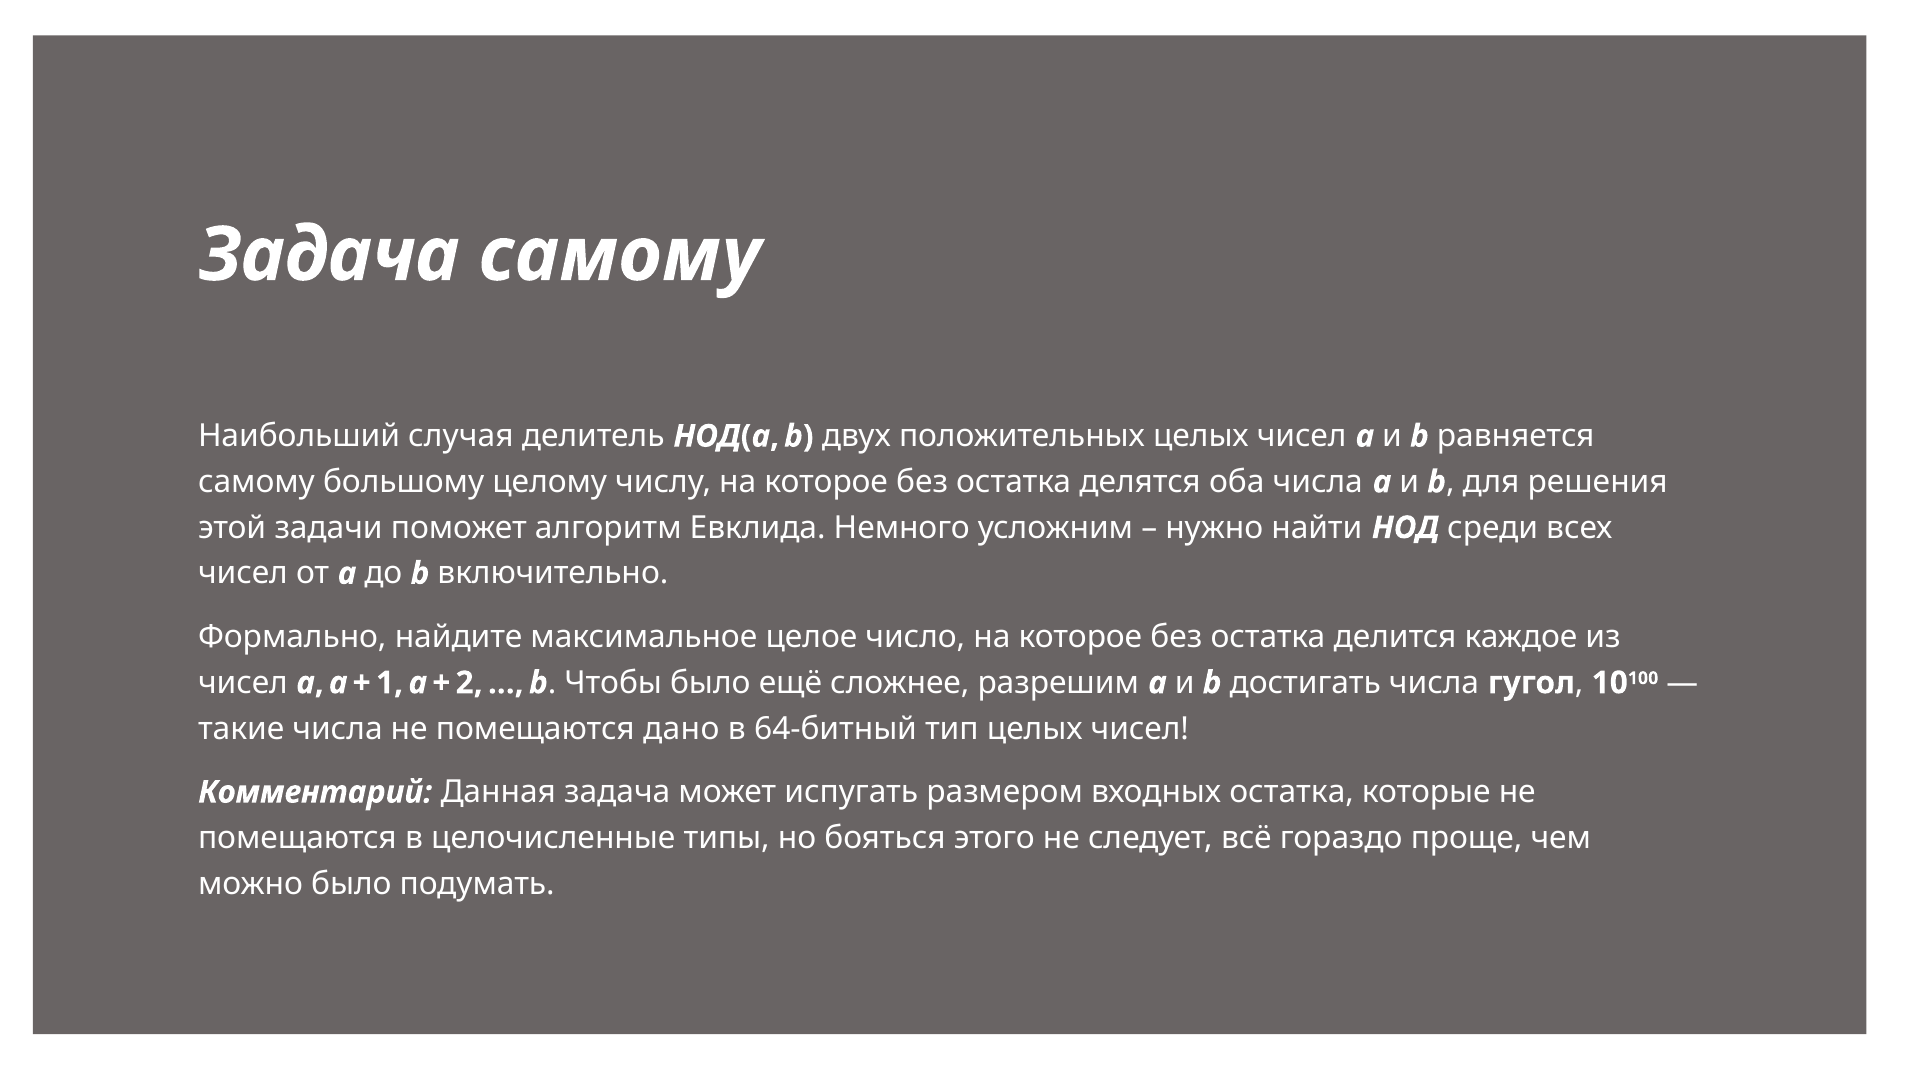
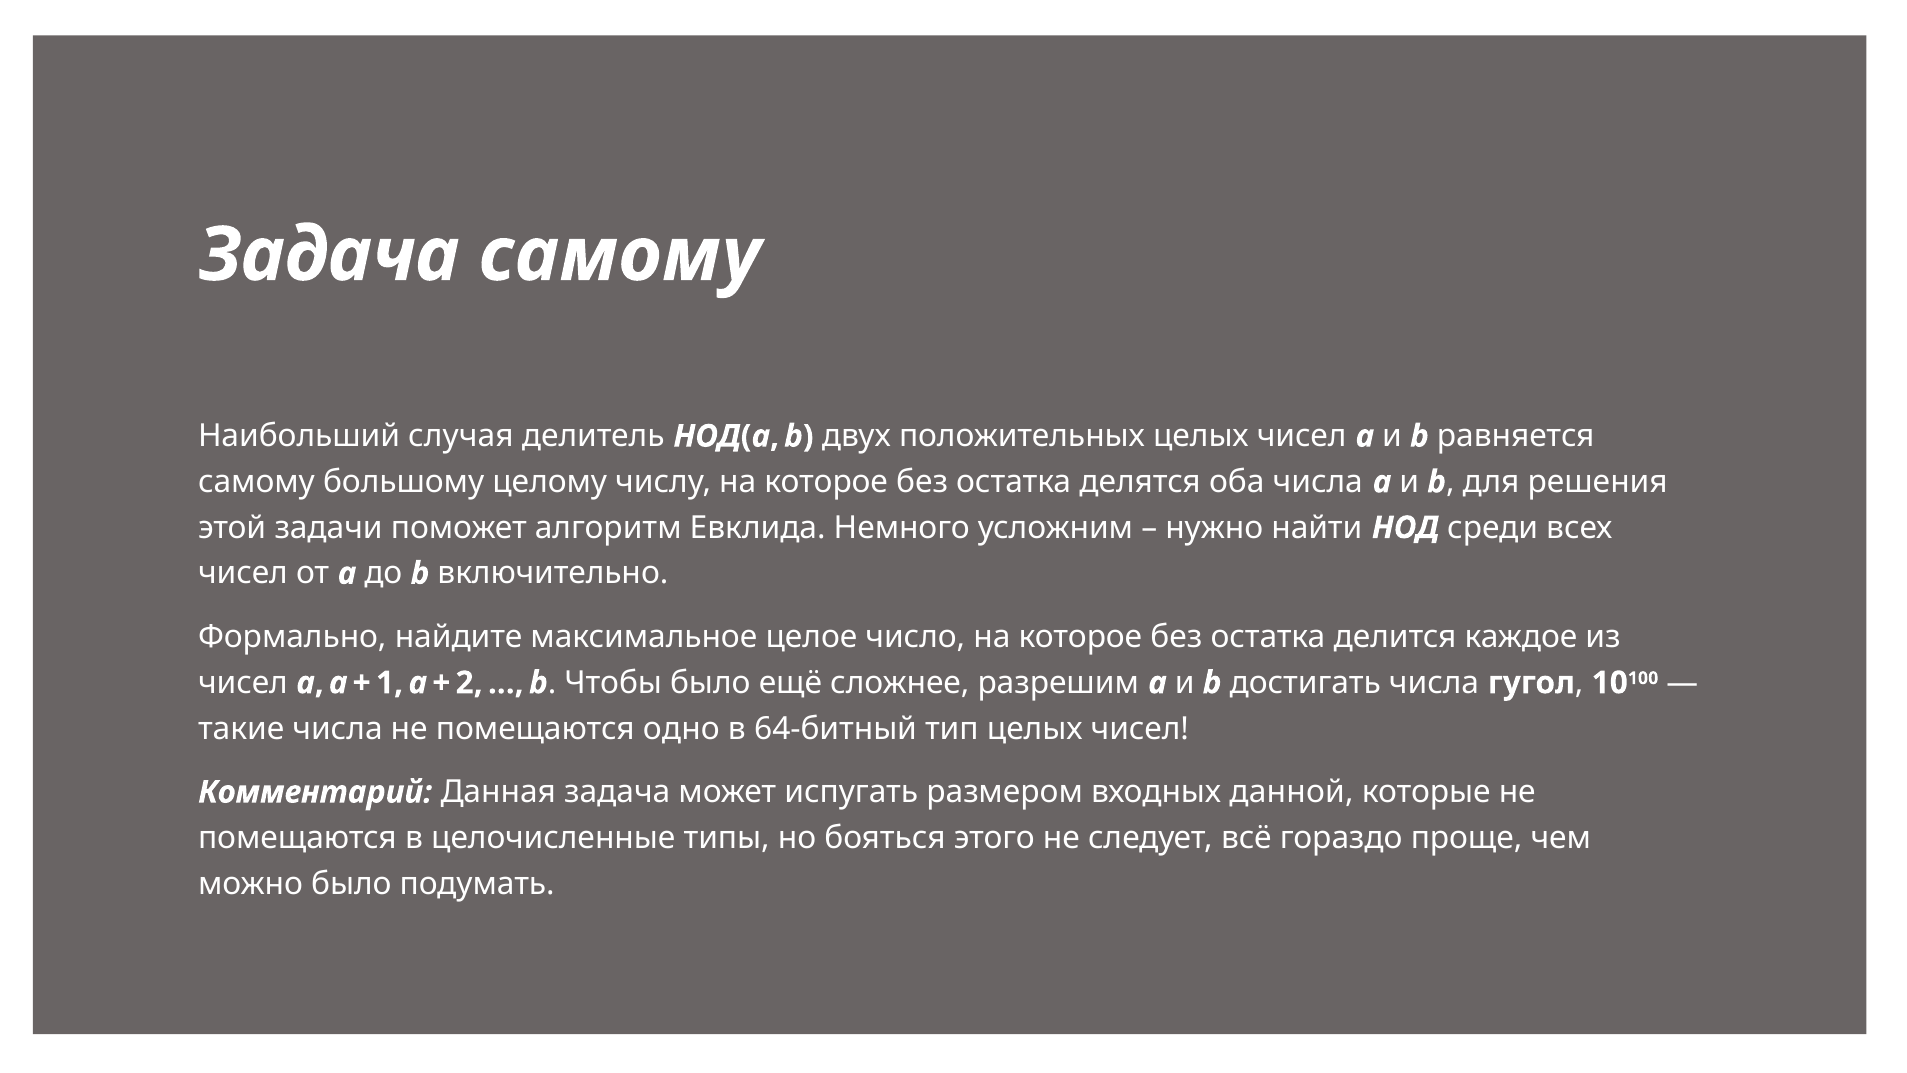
дано: дано -> одно
входных остатка: остатка -> данной
